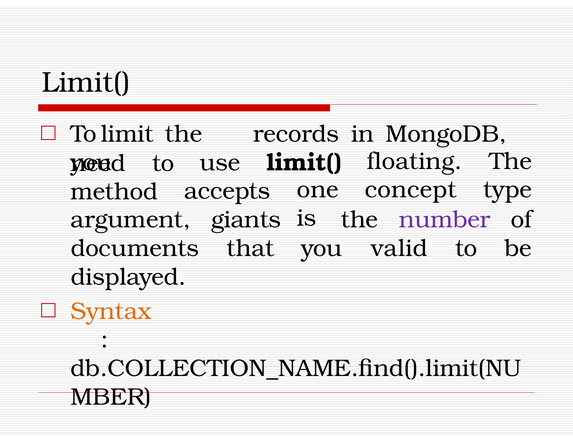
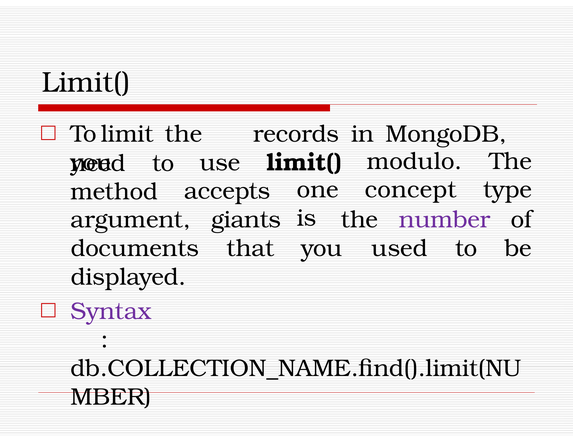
floating: floating -> modulo
valid: valid -> used
Syntax colour: orange -> purple
